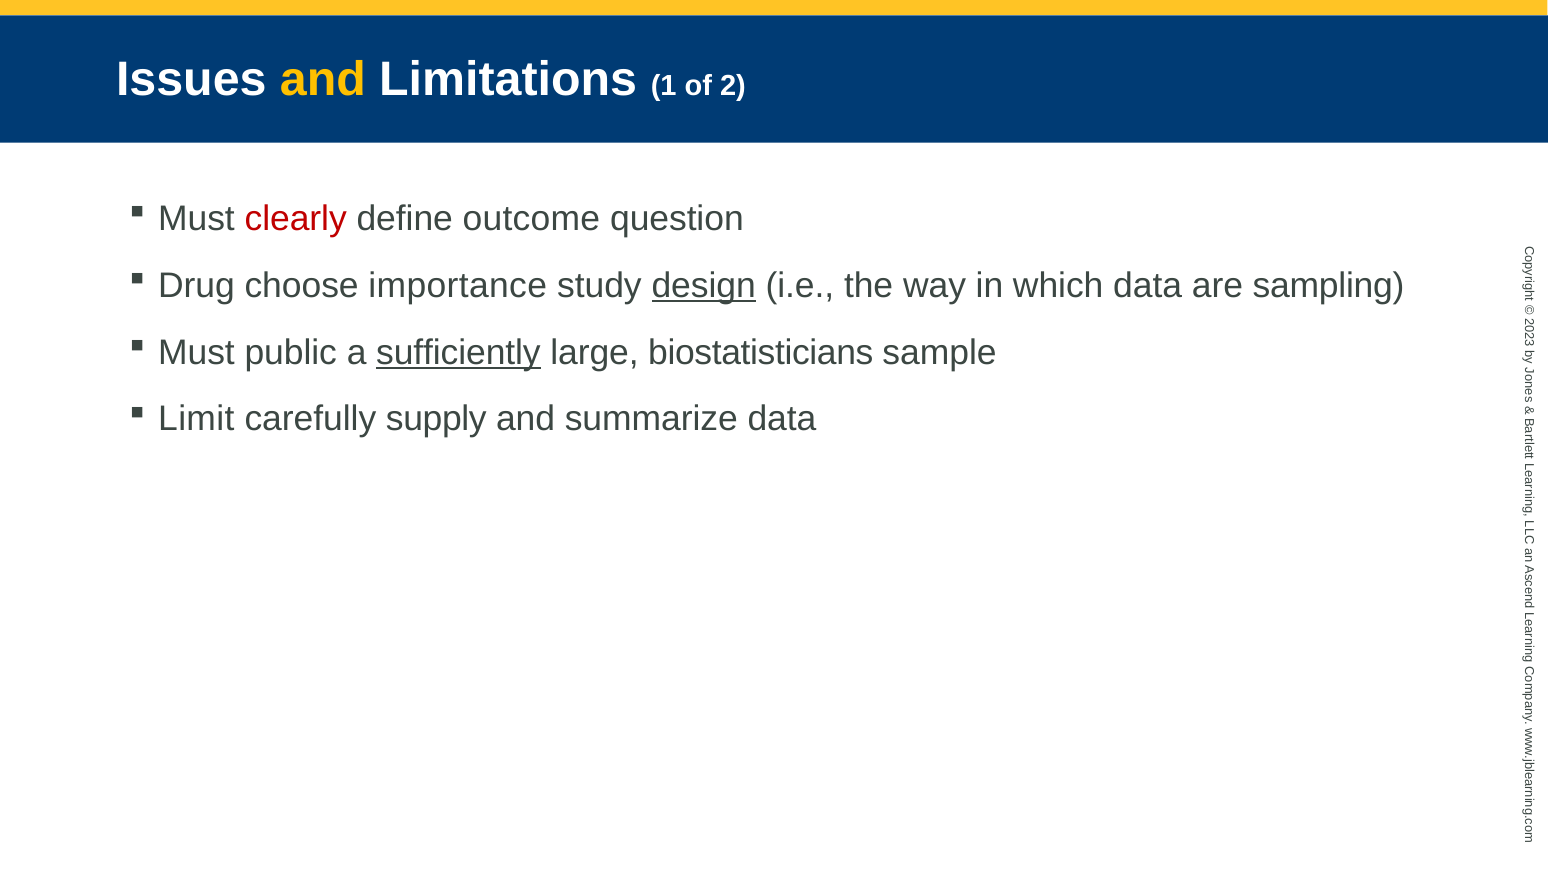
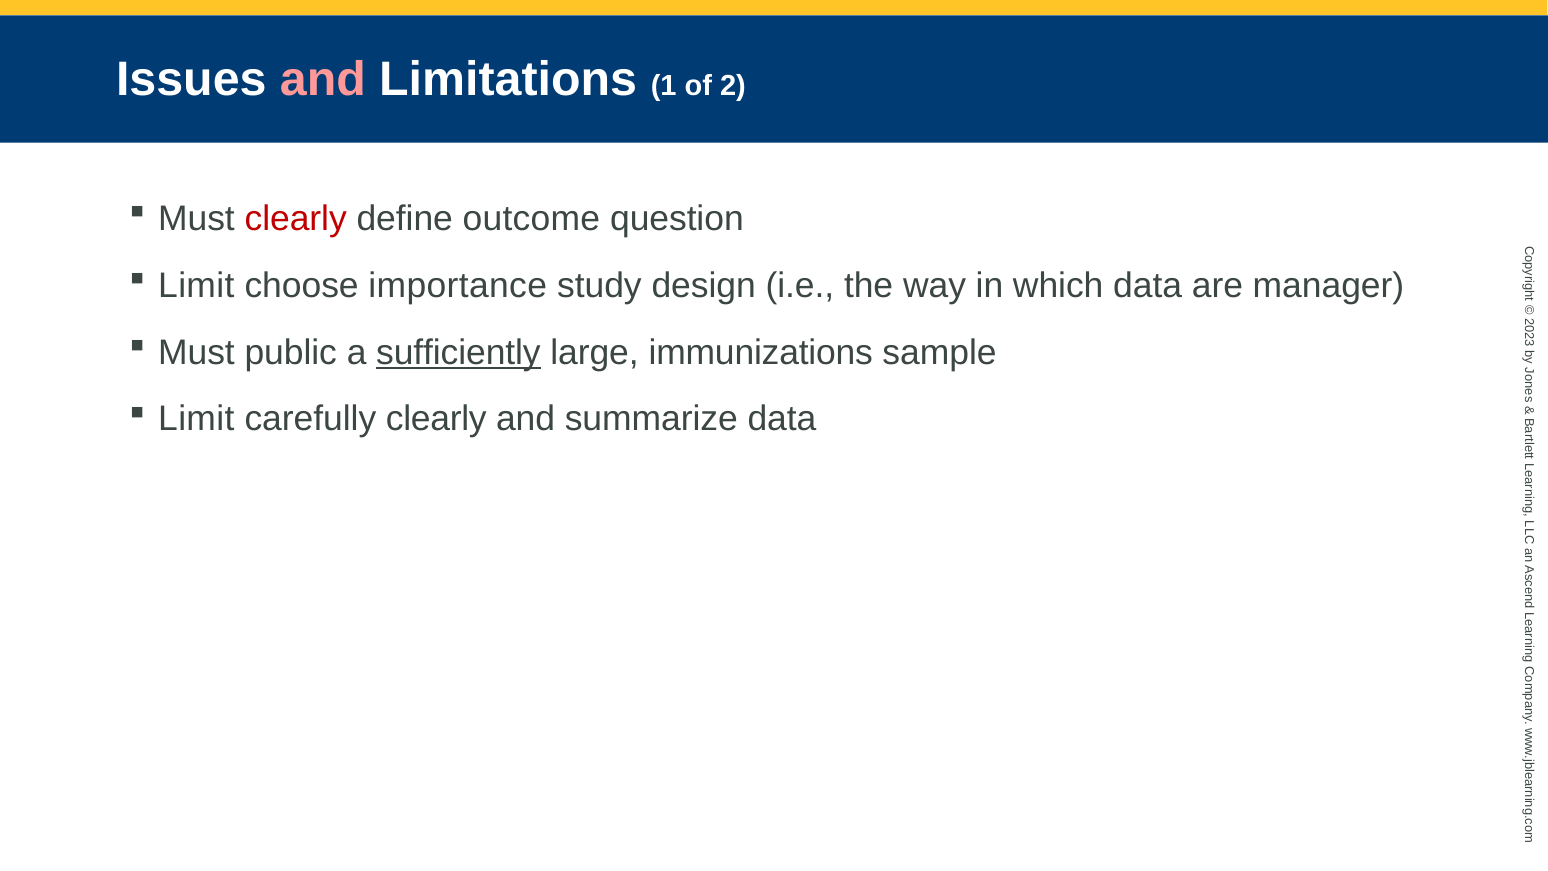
and at (323, 80) colour: yellow -> pink
Drug at (197, 286): Drug -> Limit
design underline: present -> none
sampling: sampling -> manager
biostatisticians: biostatisticians -> immunizations
carefully supply: supply -> clearly
